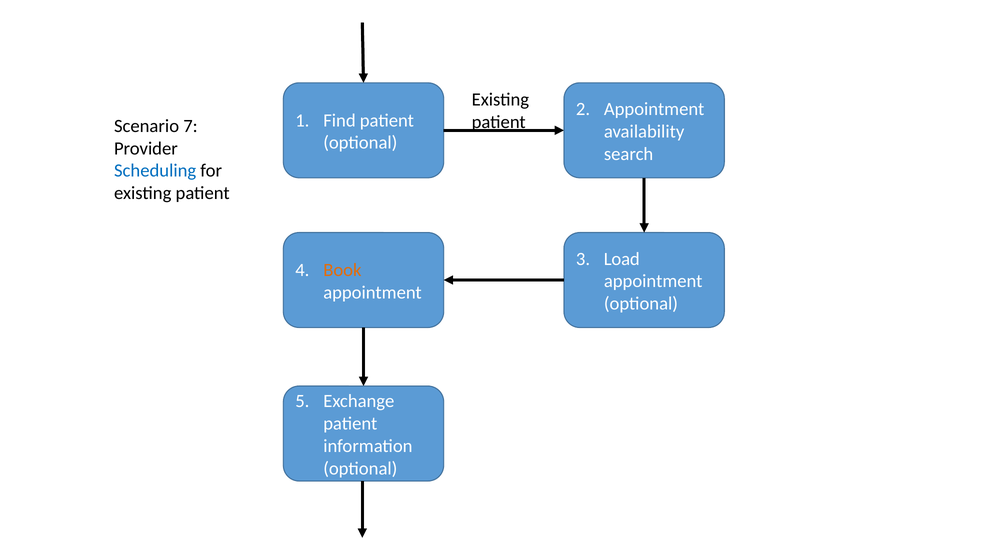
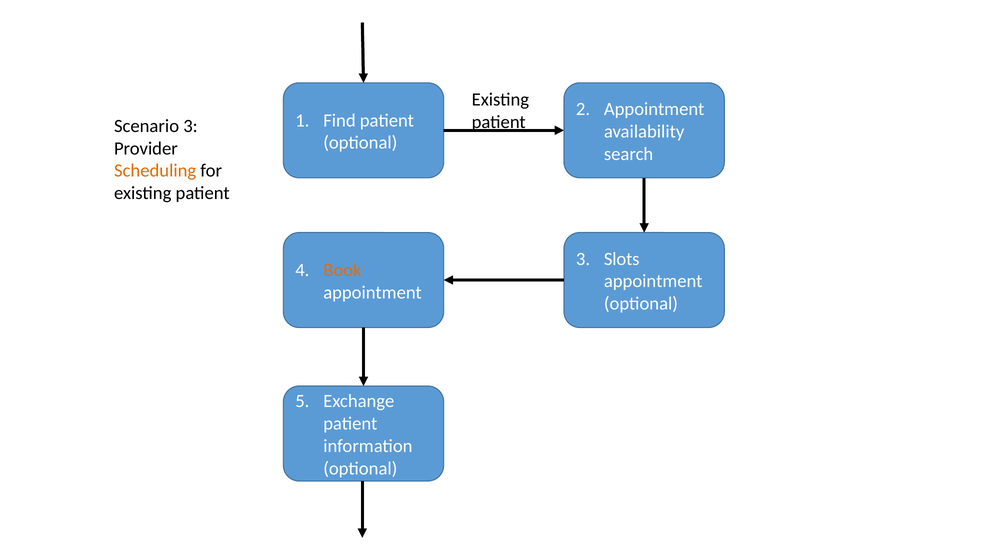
Scenario 7: 7 -> 3
Scheduling colour: blue -> orange
Load: Load -> Slots
